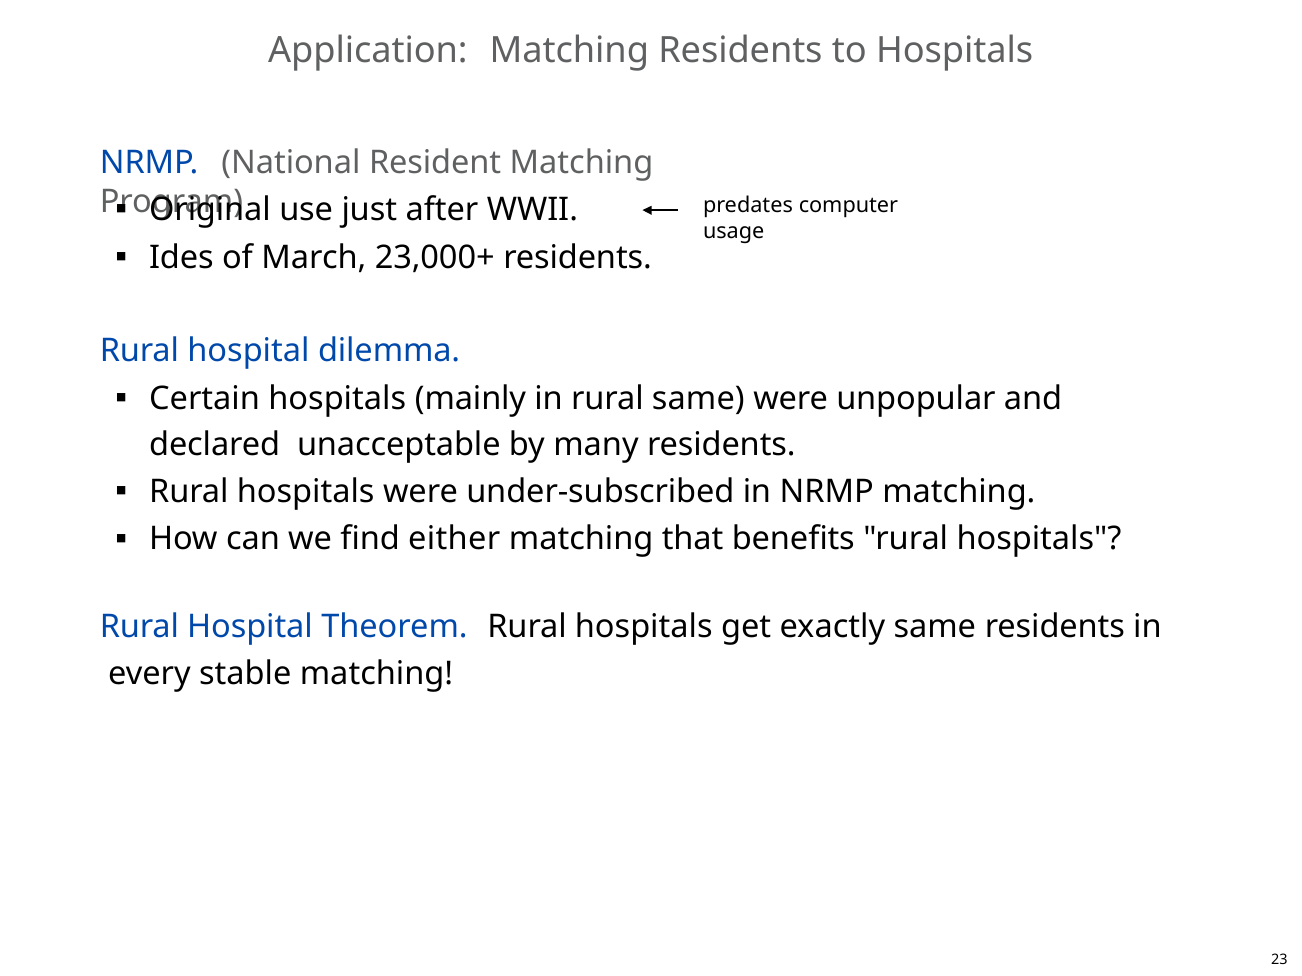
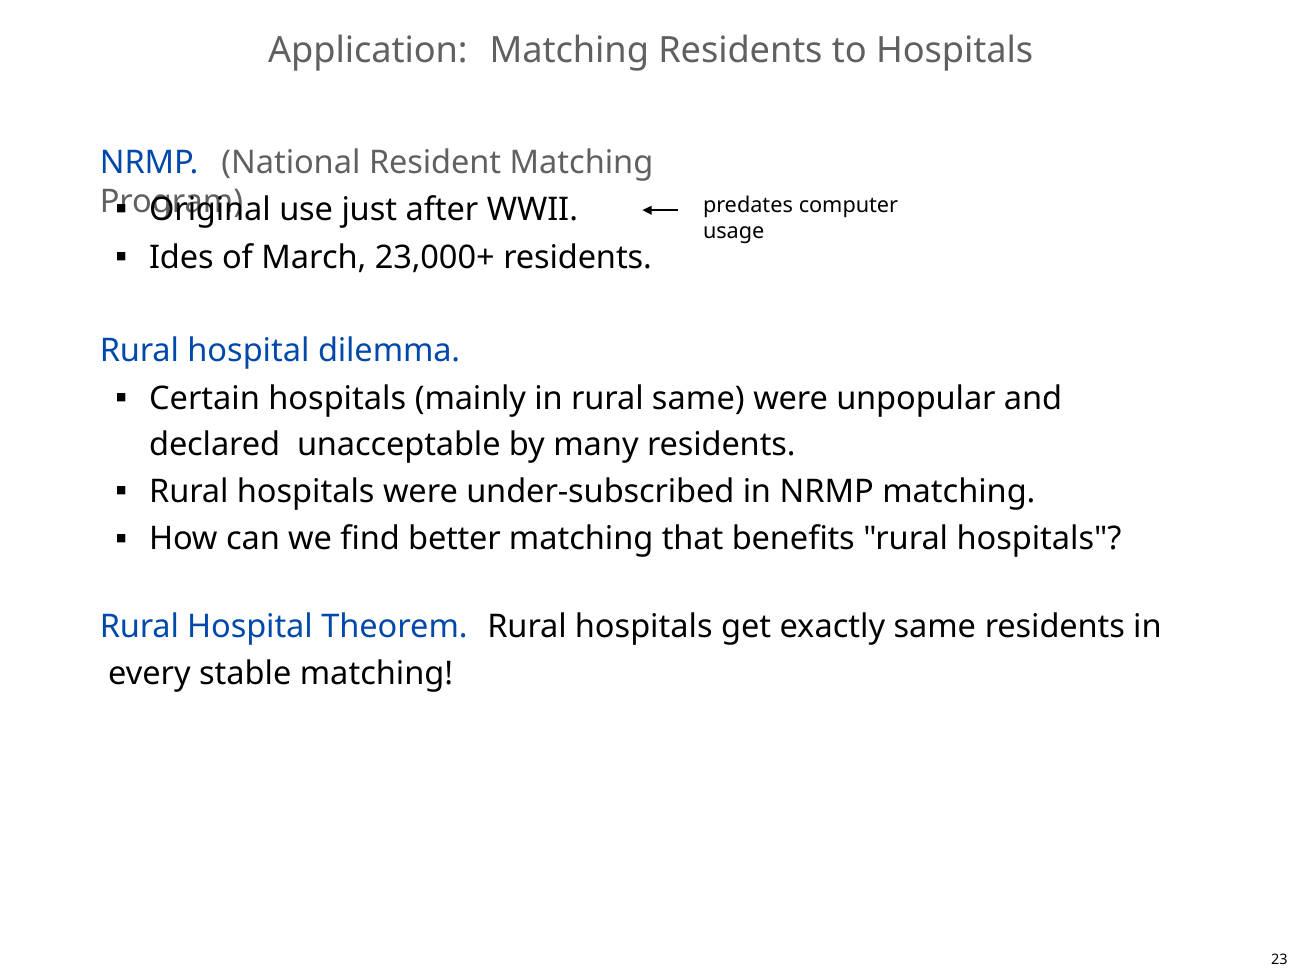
either: either -> better
